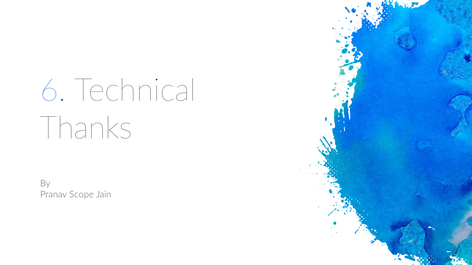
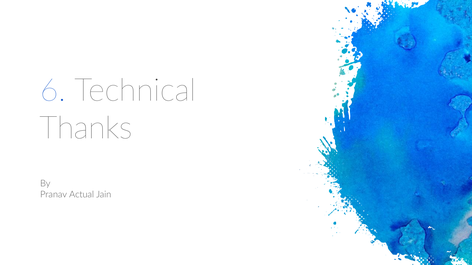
Scope: Scope -> Actual
